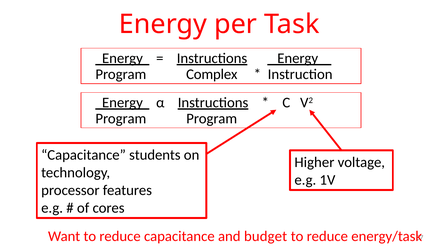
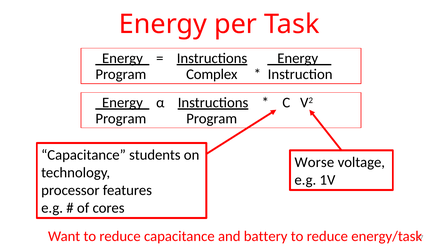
Higher: Higher -> Worse
budget: budget -> battery
